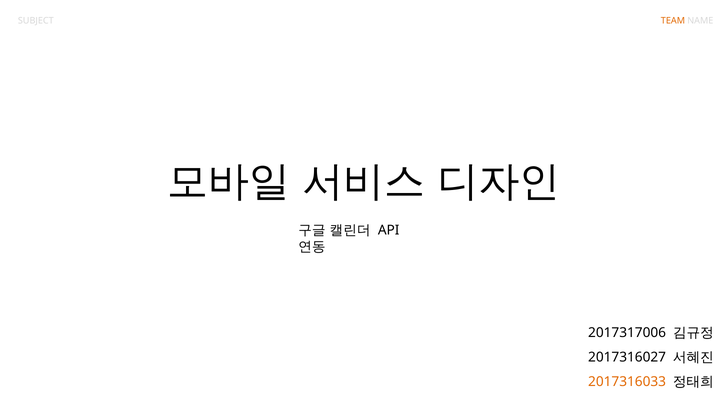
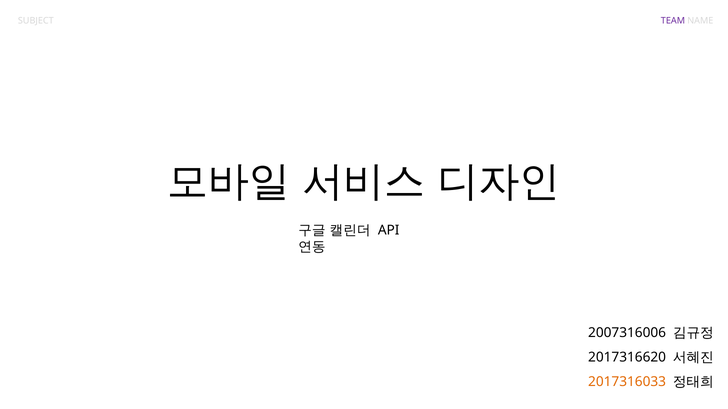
TEAM colour: orange -> purple
2017317006: 2017317006 -> 2007316006
2017316027: 2017316027 -> 2017316620
